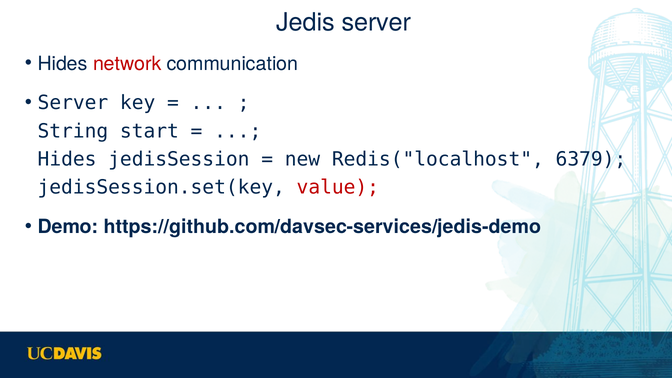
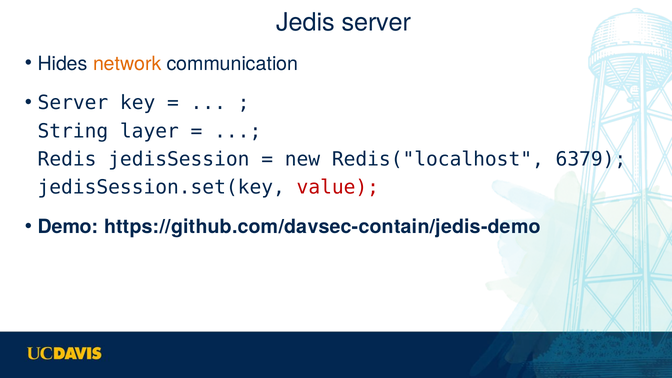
network colour: red -> orange
start: start -> layer
Hides at (67, 159): Hides -> Redis
https://github.com/davsec-services/jedis-demo: https://github.com/davsec-services/jedis-demo -> https://github.com/davsec-contain/jedis-demo
